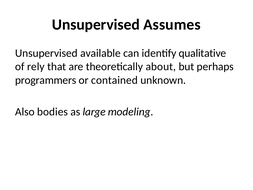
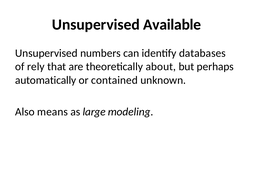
Assumes: Assumes -> Available
available: available -> numbers
qualitative: qualitative -> databases
programmers: programmers -> automatically
bodies: bodies -> means
